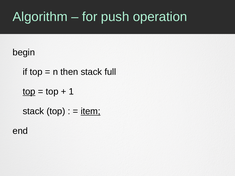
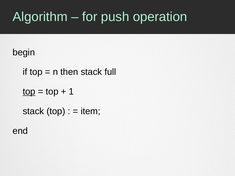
item underline: present -> none
